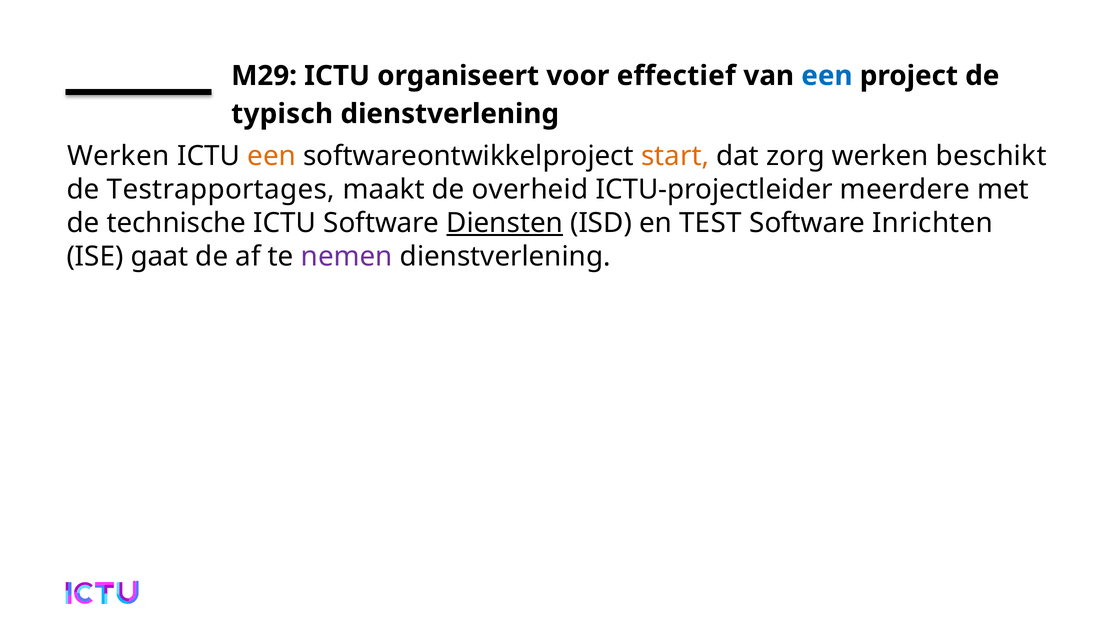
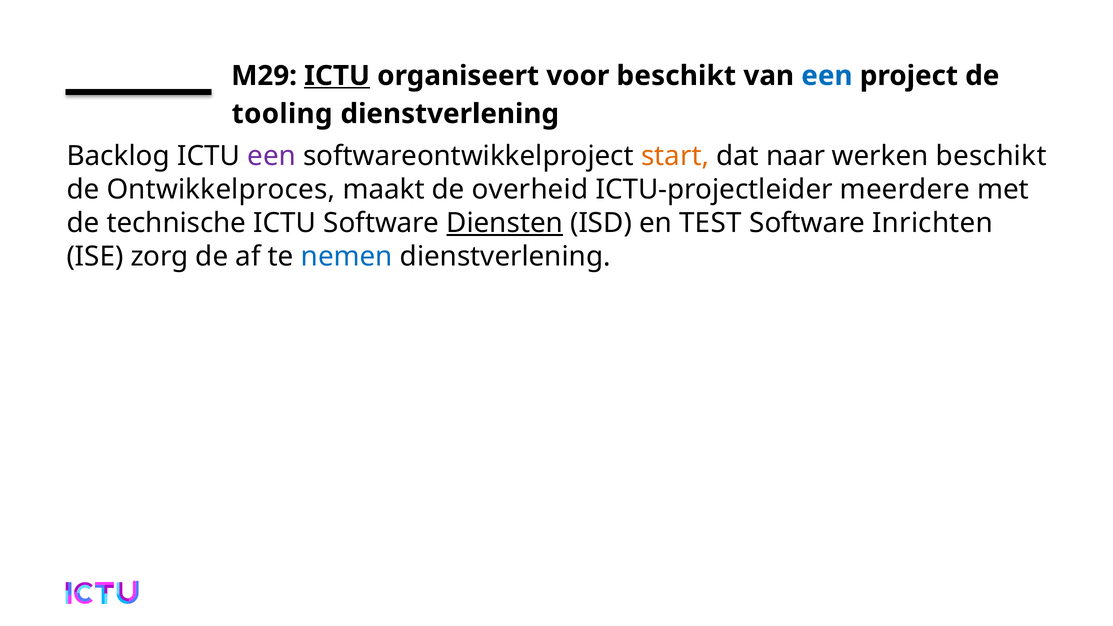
ICTU at (337, 76) underline: none -> present
voor effectief: effectief -> beschikt
typisch: typisch -> tooling
Werken at (118, 156): Werken -> Backlog
een at (272, 156) colour: orange -> purple
zorg: zorg -> naar
Testrapportages: Testrapportages -> Ontwikkelproces
gaat: gaat -> zorg
nemen colour: purple -> blue
